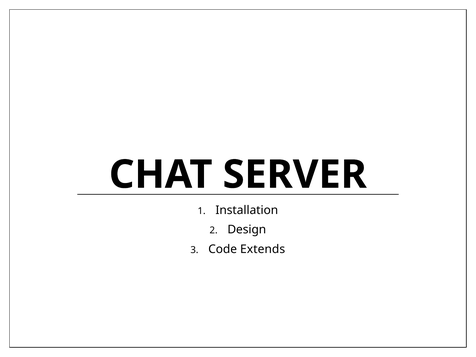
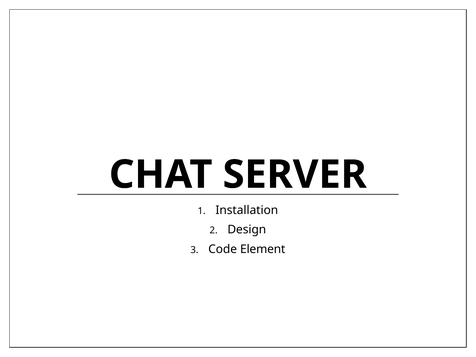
Extends: Extends -> Element
